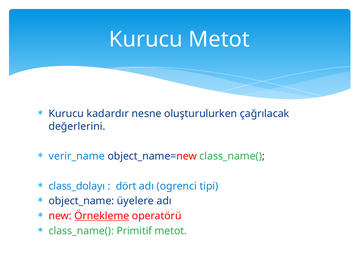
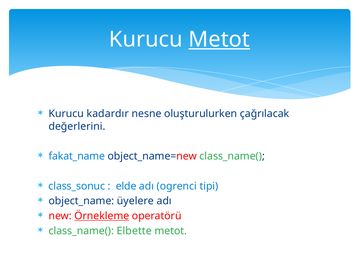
Metot at (219, 39) underline: none -> present
verir_name: verir_name -> fakat_name
class_dolayı: class_dolayı -> class_sonuc
dört: dört -> elde
Primitif: Primitif -> Elbette
